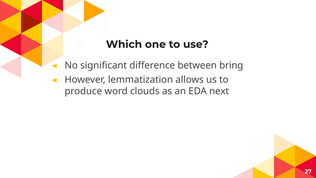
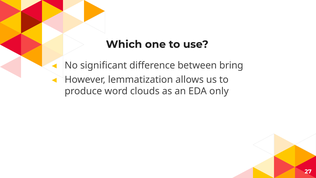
next: next -> only
